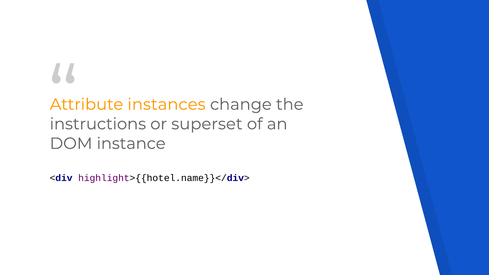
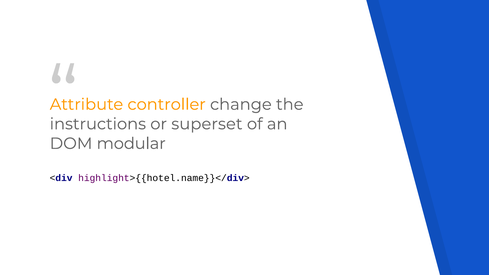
instances: instances -> controller
instance: instance -> modular
